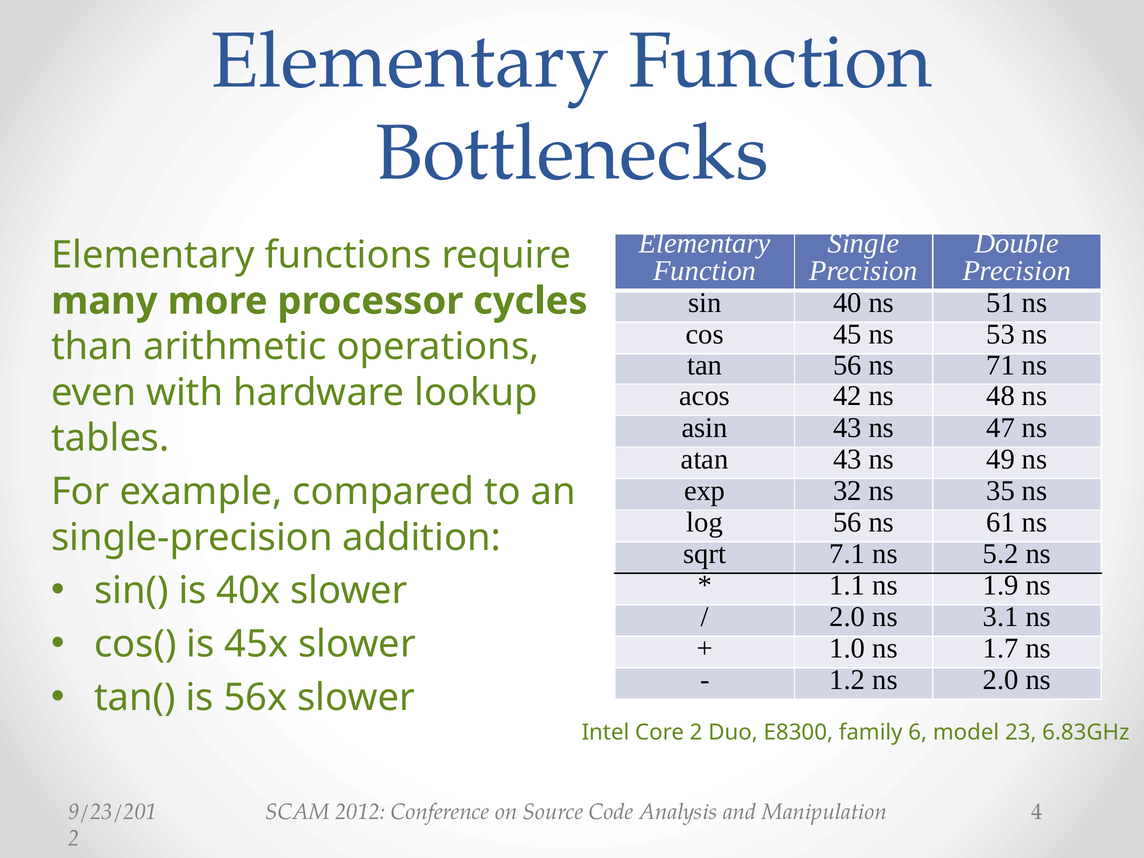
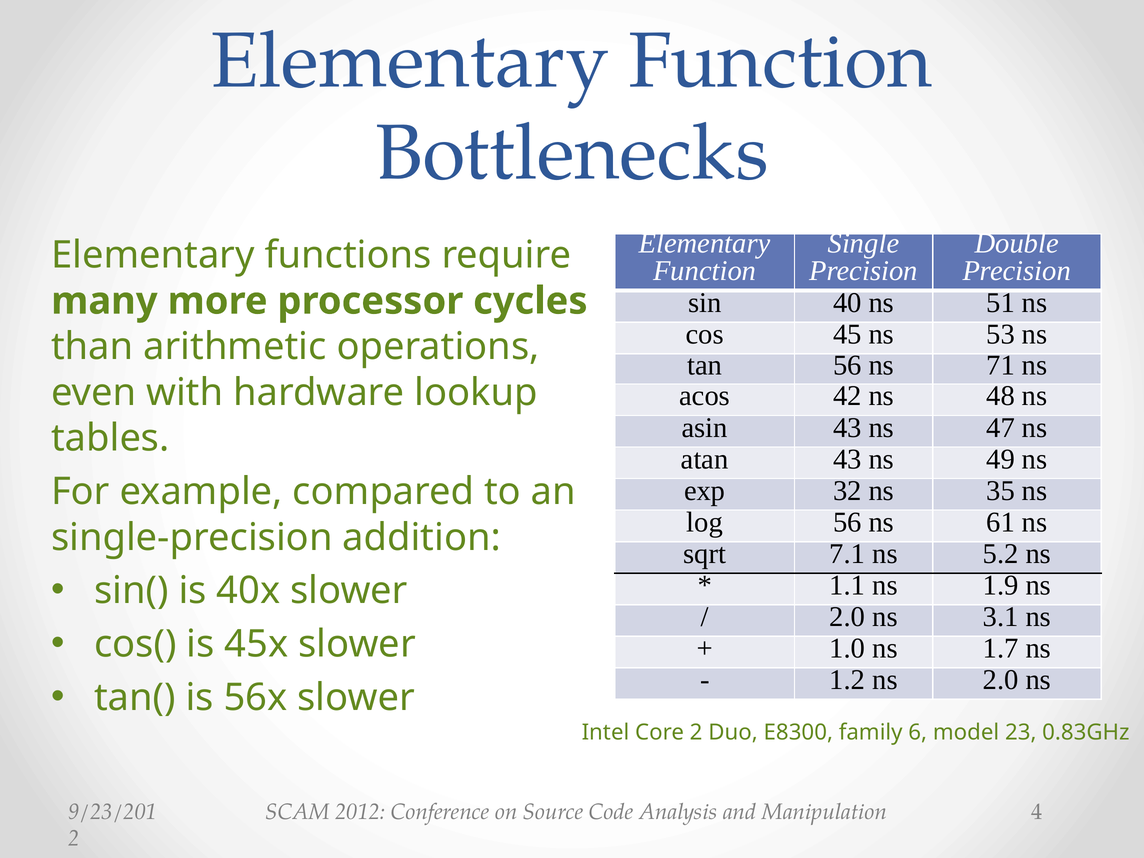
6.83GHz: 6.83GHz -> 0.83GHz
